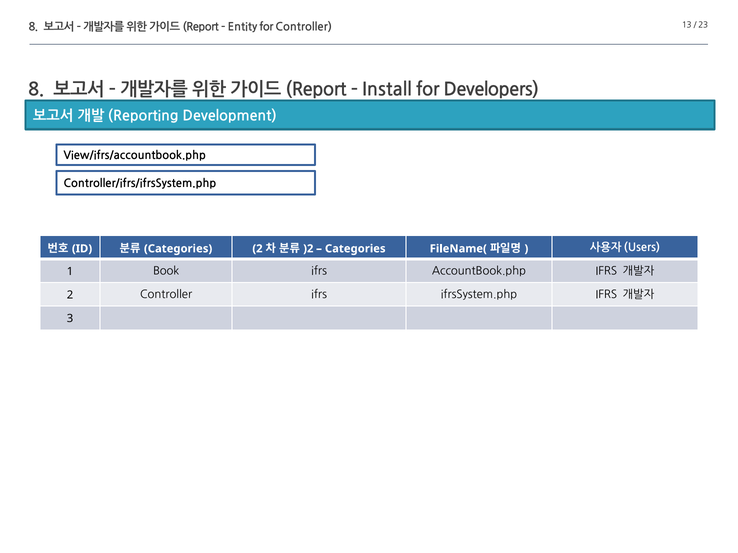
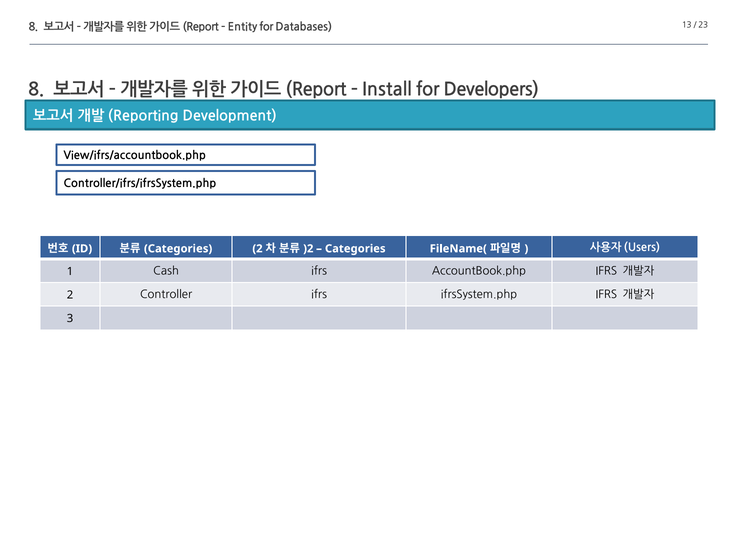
for Controller: Controller -> Databases
Book: Book -> Cash
